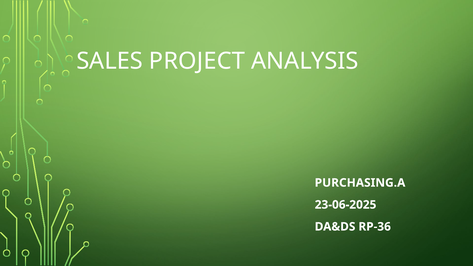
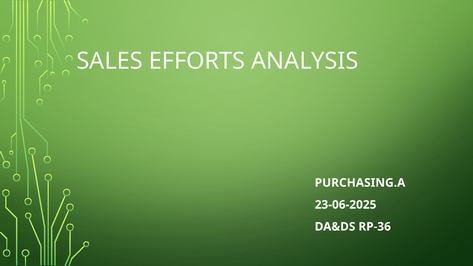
PROJECT: PROJECT -> EFFORTS
